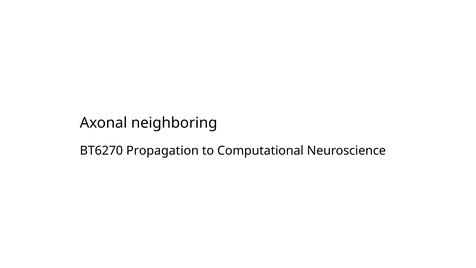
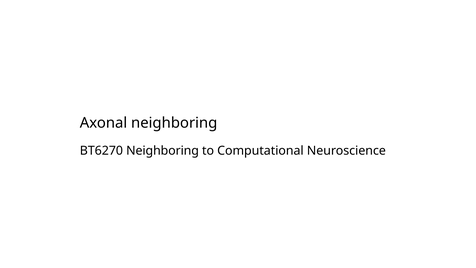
BT6270 Propagation: Propagation -> Neighboring
